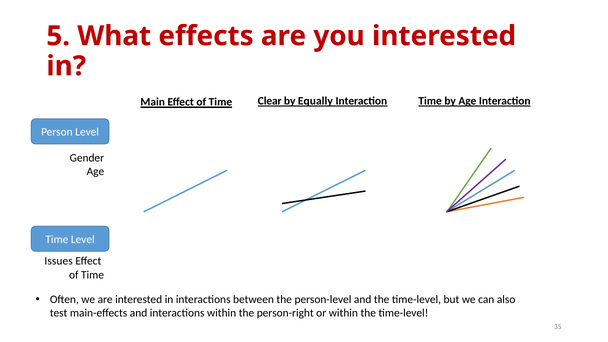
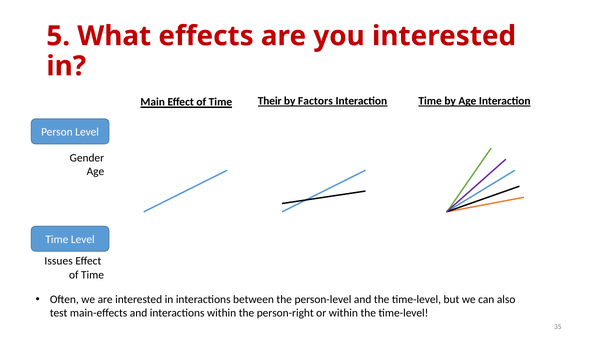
Clear: Clear -> Their
Equally: Equally -> Factors
